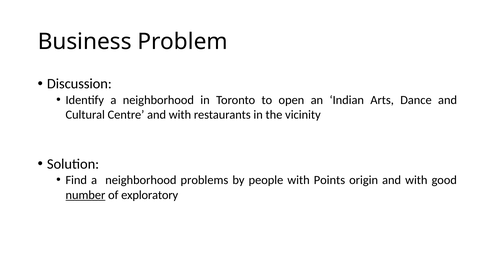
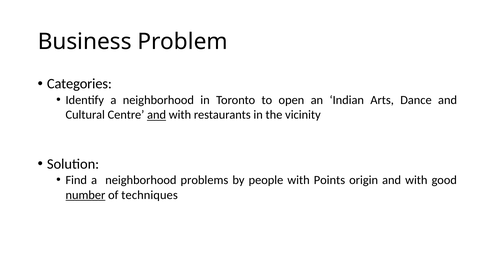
Discussion: Discussion -> Categories
and at (157, 115) underline: none -> present
exploratory: exploratory -> techniques
